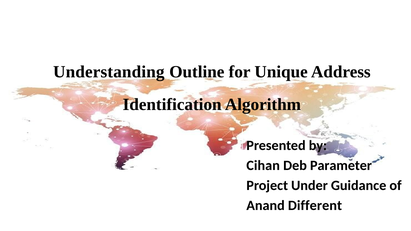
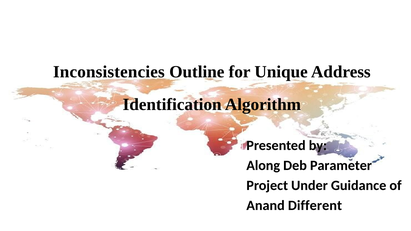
Understanding: Understanding -> Inconsistencies
Cihan: Cihan -> Along
